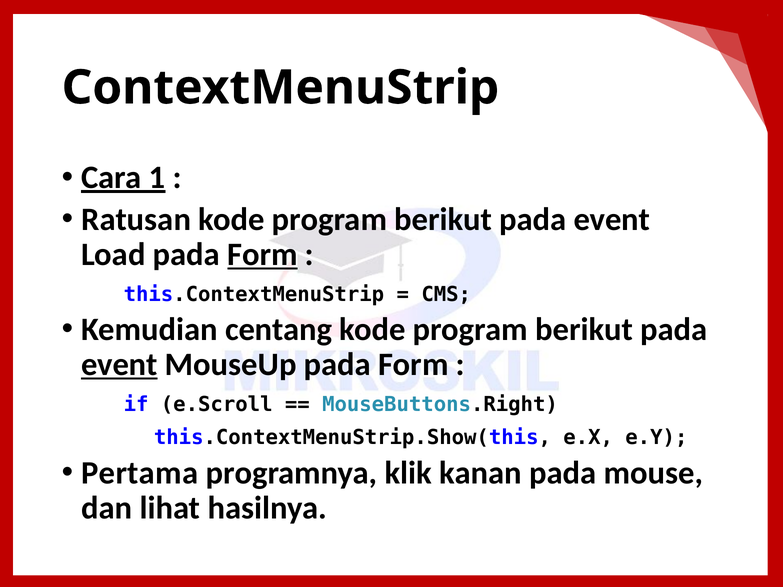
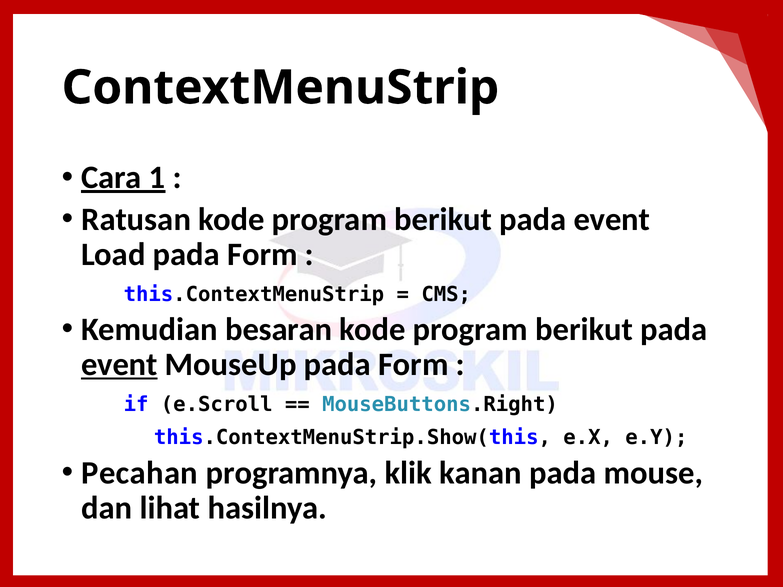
Form at (262, 255) underline: present -> none
centang: centang -> besaran
Pertama: Pertama -> Pecahan
